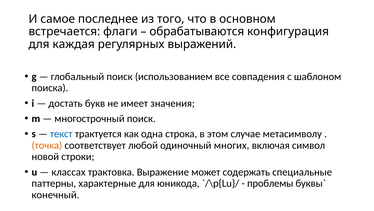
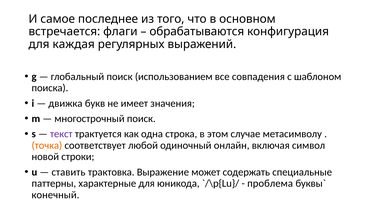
достать: достать -> движка
текст colour: blue -> purple
многих: многих -> онлайн
классах: классах -> ставить
проблемы: проблемы -> проблема
